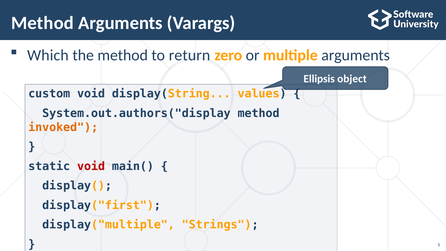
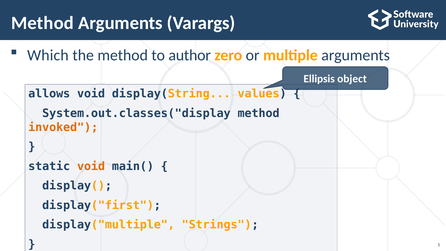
return: return -> author
custom: custom -> allows
System.out.authors("display: System.out.authors("display -> System.out.classes("display
void at (91, 166) colour: red -> orange
